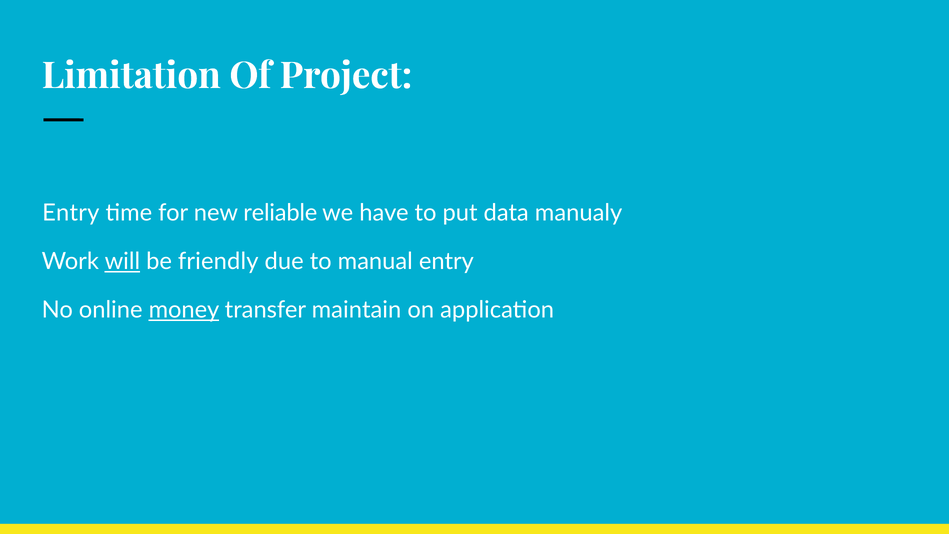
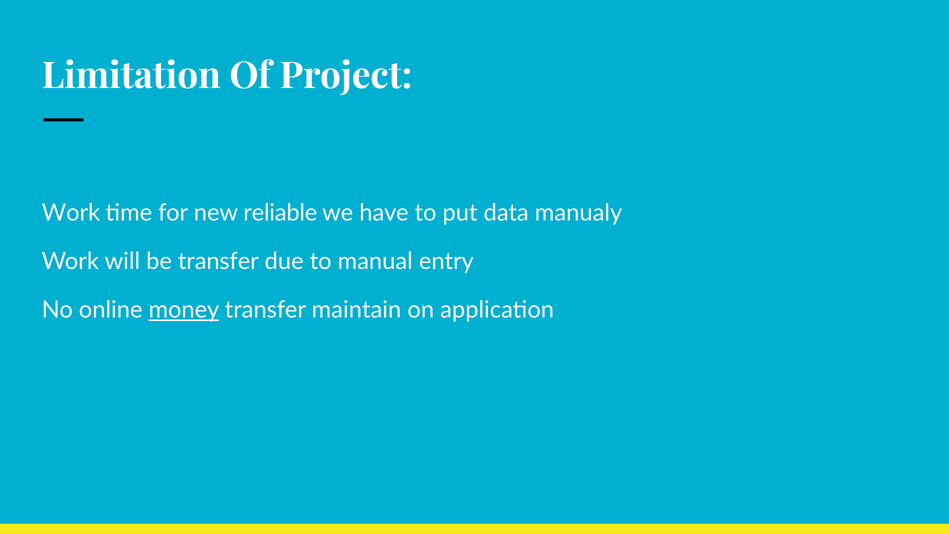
Entry at (71, 213): Entry -> Work
will underline: present -> none
be friendly: friendly -> transfer
